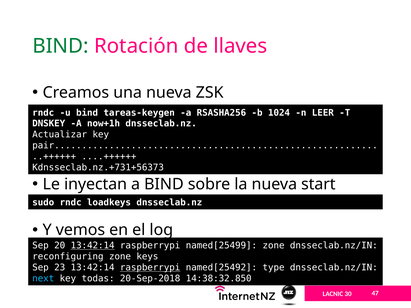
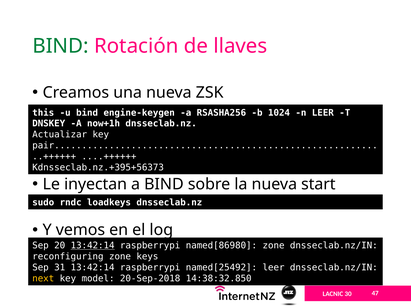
rndc at (43, 113): rndc -> this
tareas-keygen: tareas-keygen -> engine-keygen
Kdnsseclab.nz.+731+56373: Kdnsseclab.nz.+731+56373 -> Kdnsseclab.nz.+395+56373
named[25499: named[25499 -> named[86980
23: 23 -> 31
raspberrypi at (150, 268) underline: present -> none
named[25492 type: type -> leer
next colour: light blue -> yellow
todas: todas -> model
